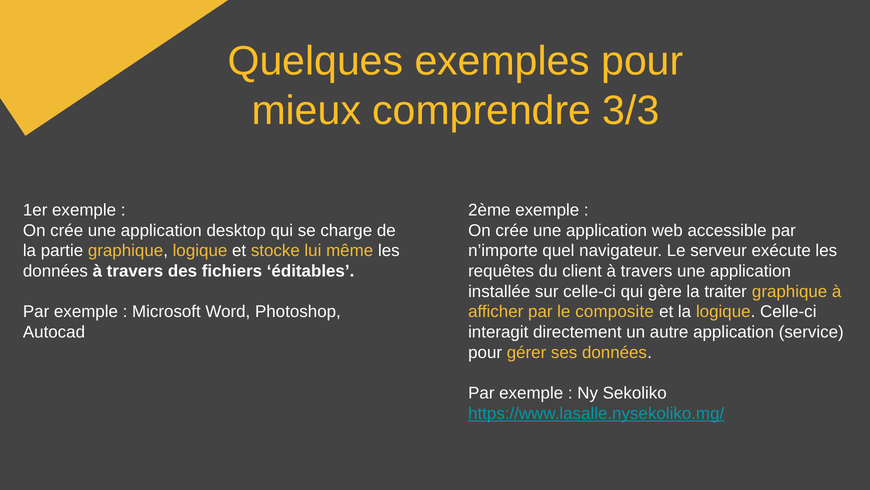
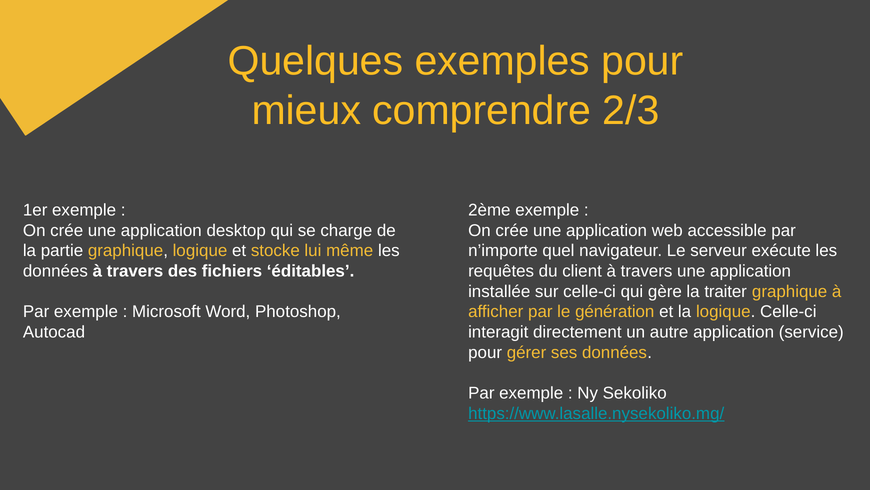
3/3: 3/3 -> 2/3
composite: composite -> génération
